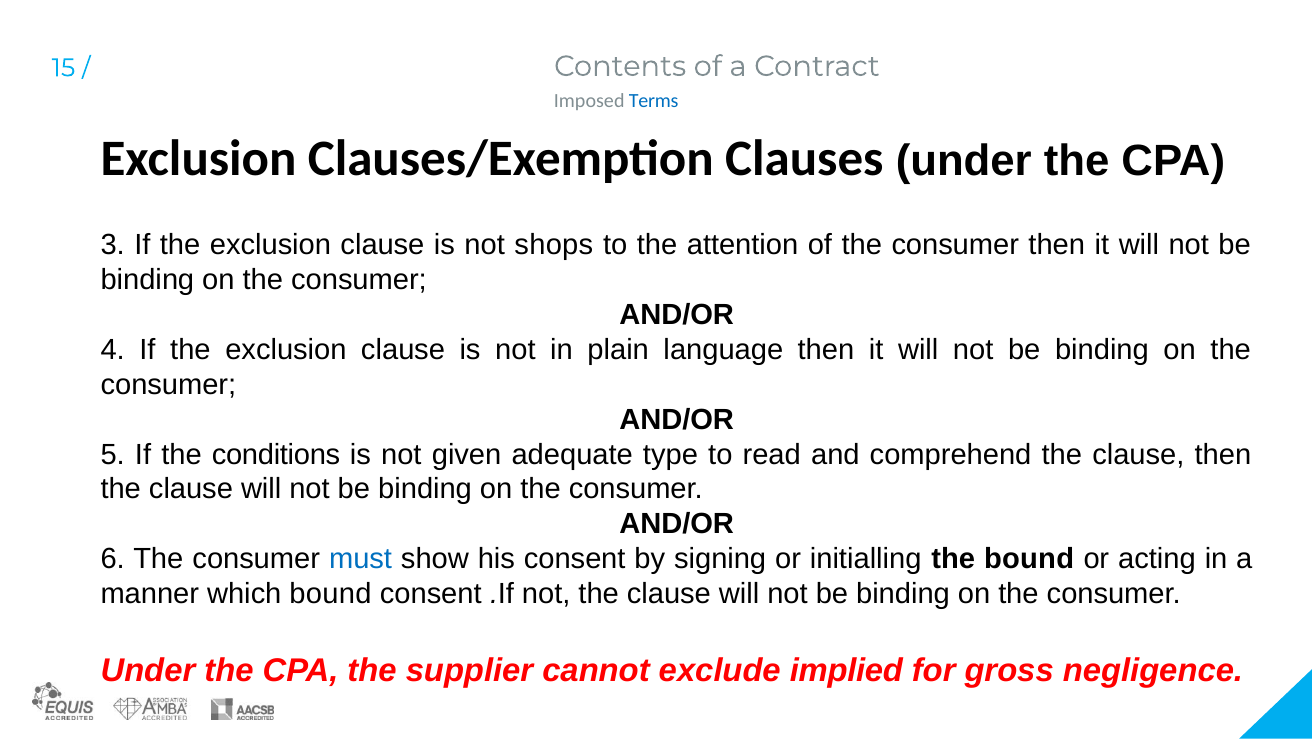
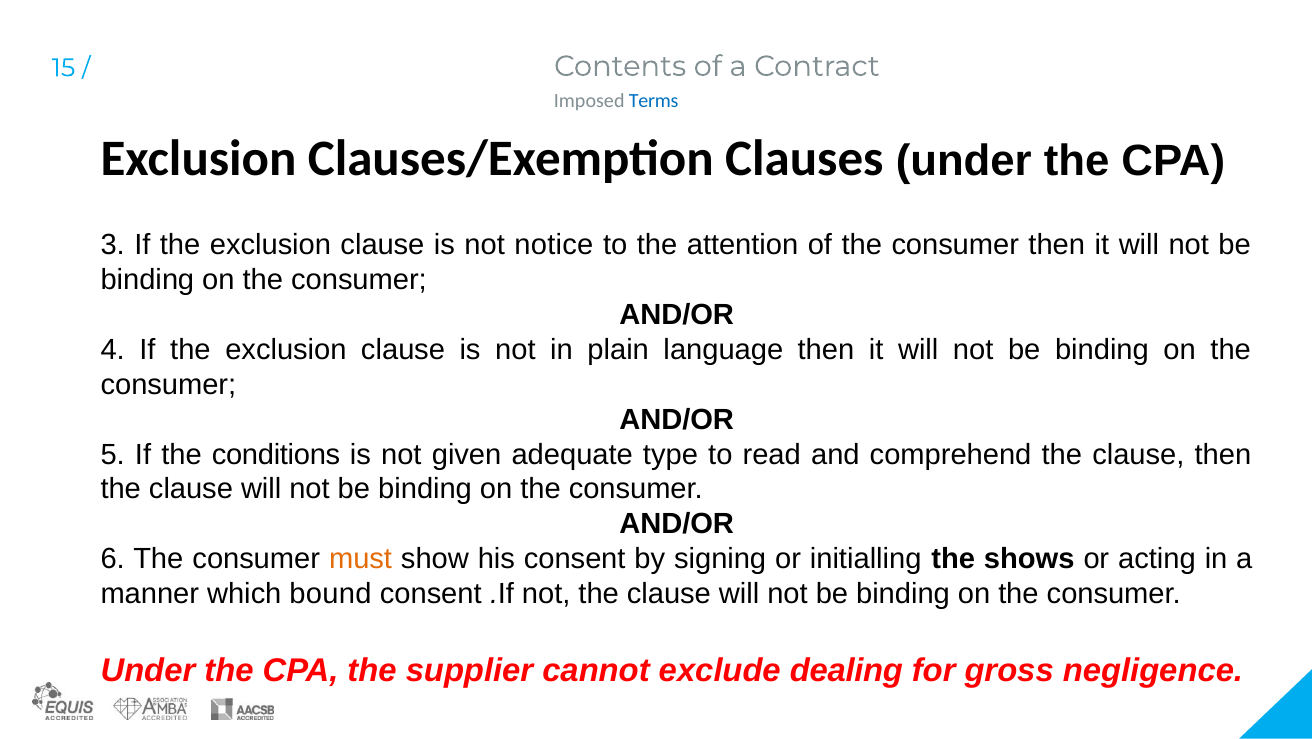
shops: shops -> notice
must colour: blue -> orange
the bound: bound -> shows
implied: implied -> dealing
